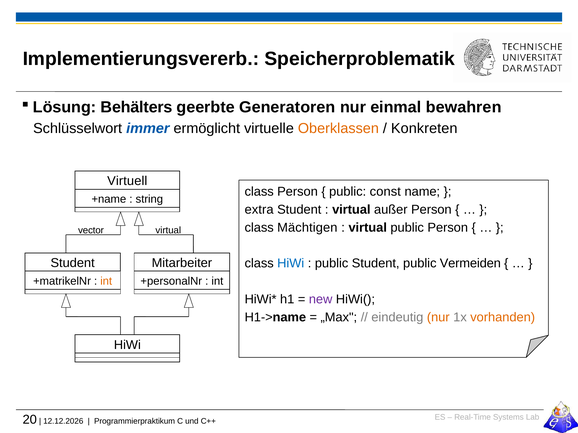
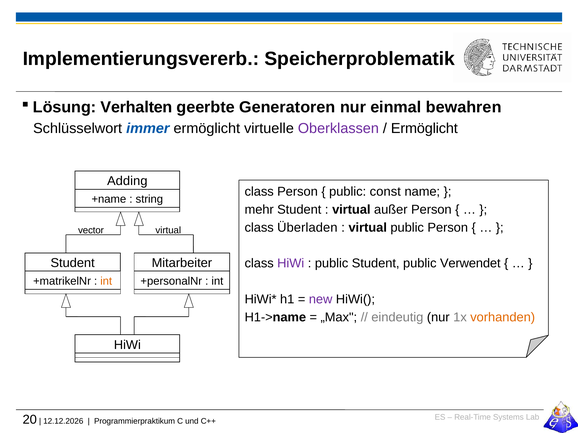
Behälters: Behälters -> Verhalten
Oberklassen colour: orange -> purple
Konkreten at (424, 129): Konkreten -> Ermöglicht
Virtuell: Virtuell -> Adding
extra: extra -> mehr
Mächtigen: Mächtigen -> Überladen
HiWi at (291, 264) colour: blue -> purple
Vermeiden: Vermeiden -> Verwendet
nur at (438, 318) colour: orange -> black
